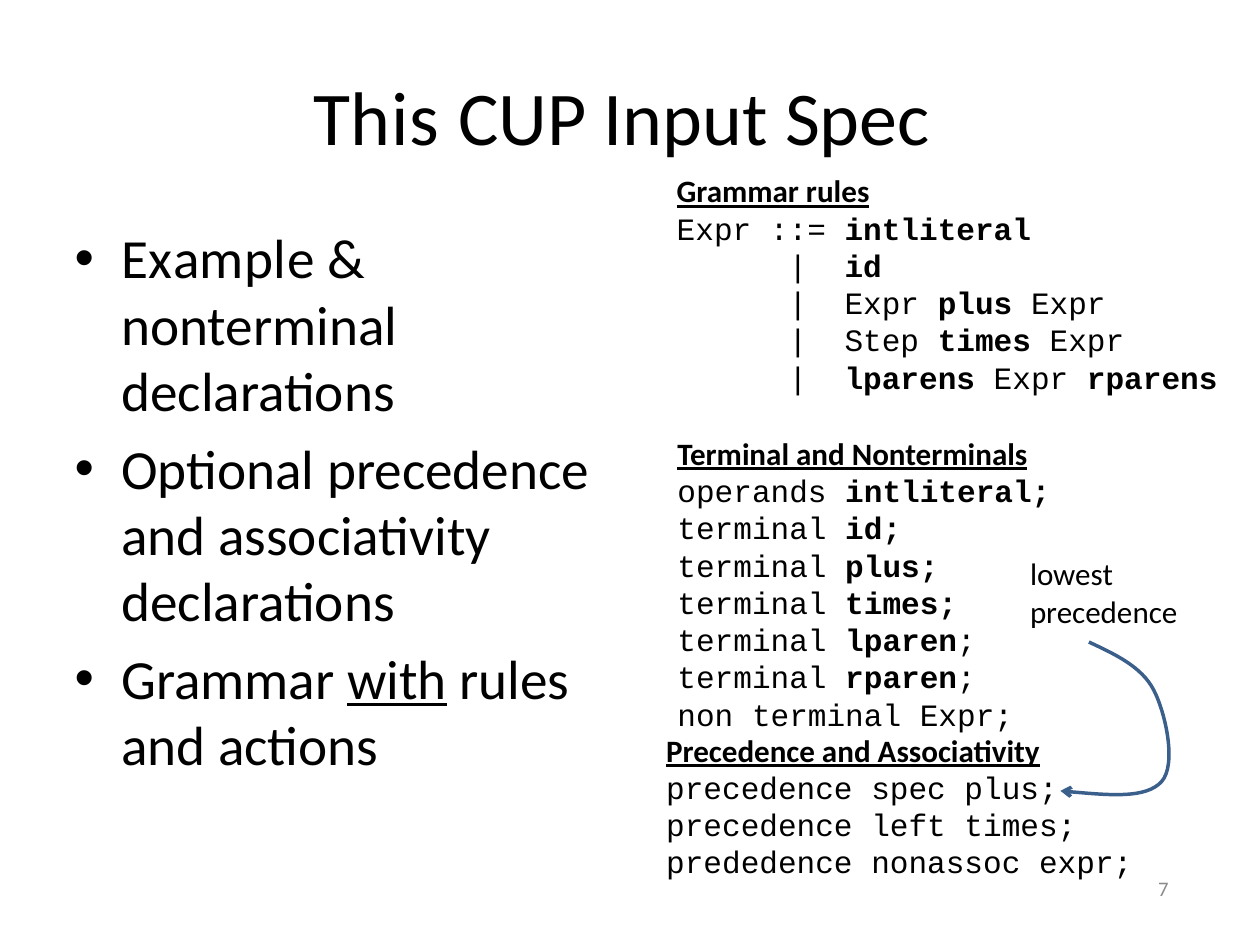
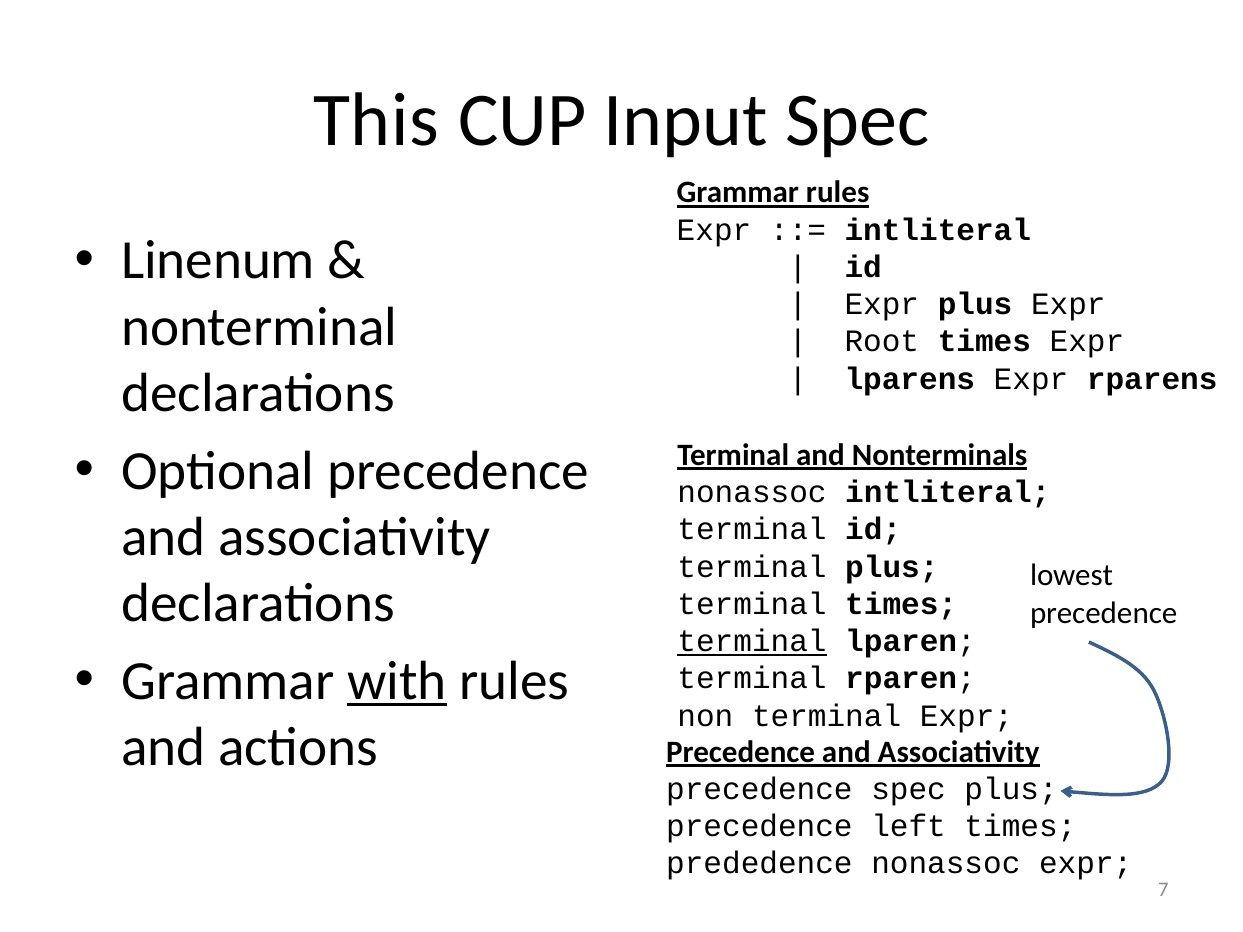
Example: Example -> Linenum
Step: Step -> Root
operands at (752, 492): operands -> nonassoc
terminal at (752, 642) underline: none -> present
